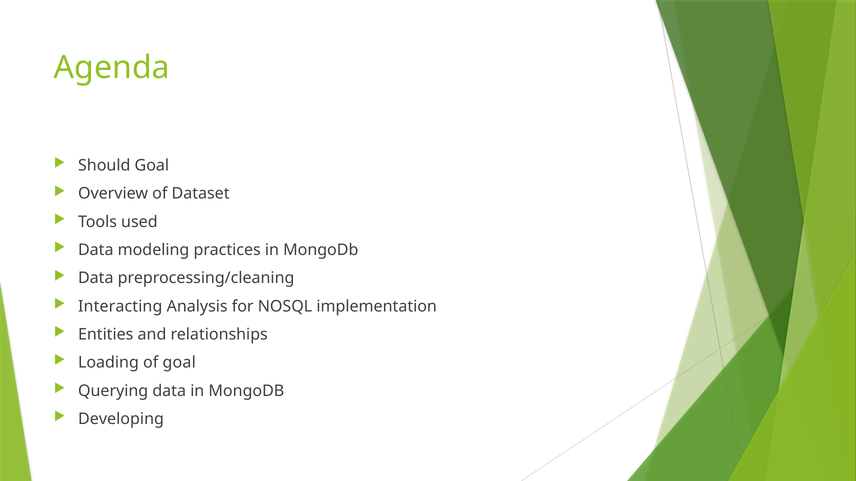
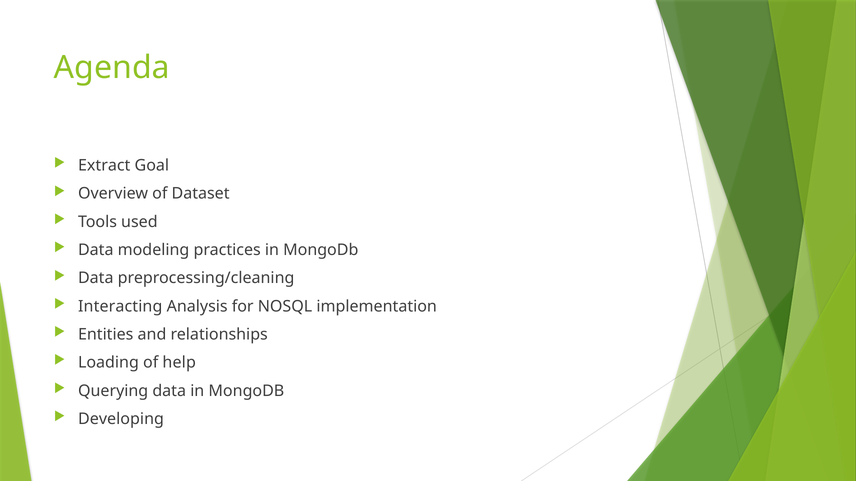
Should: Should -> Extract
of goal: goal -> help
